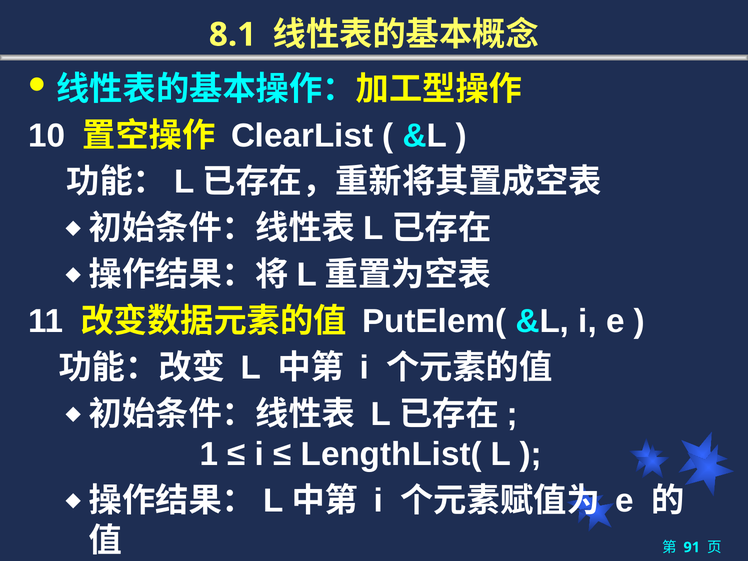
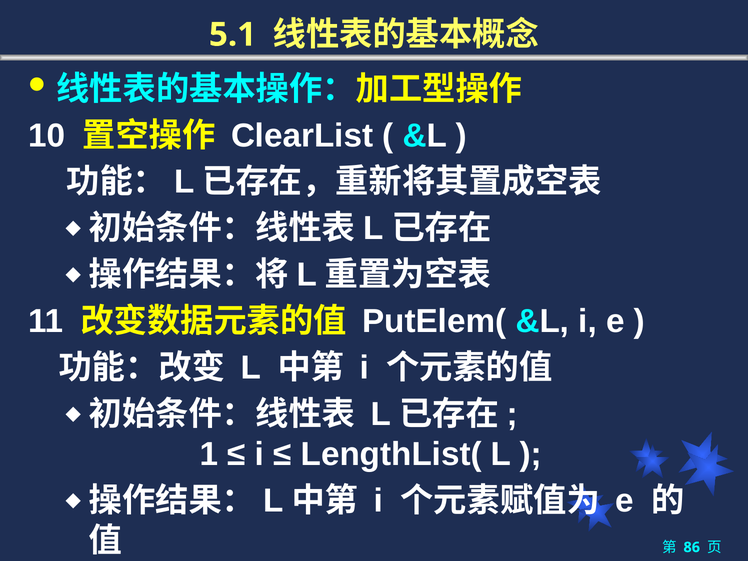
8.1: 8.1 -> 5.1
91: 91 -> 86
